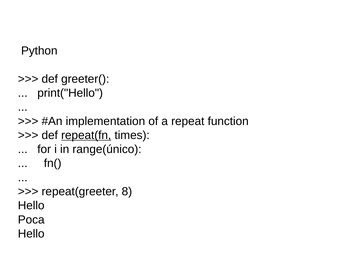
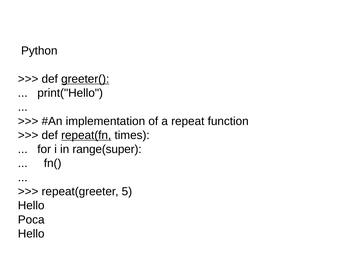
greeter( underline: none -> present
range(único: range(único -> range(super
8: 8 -> 5
